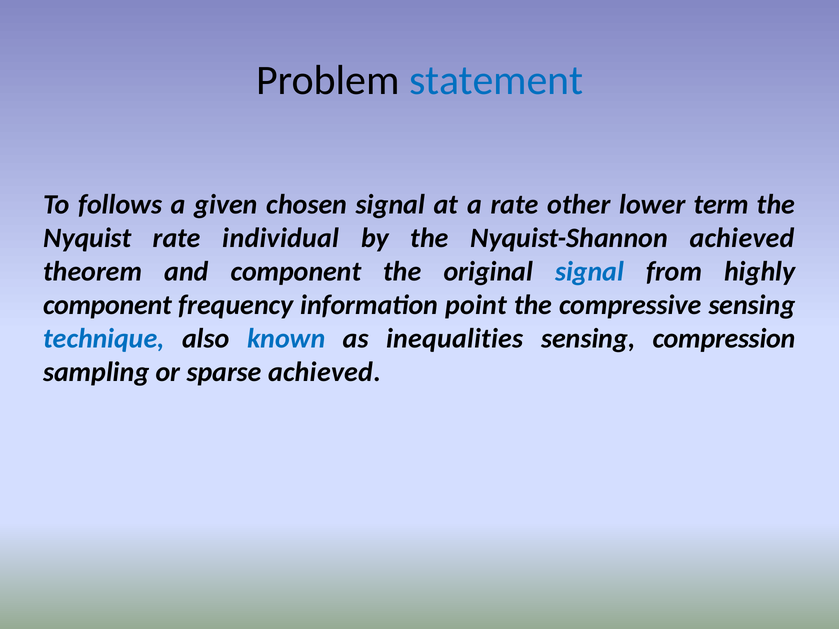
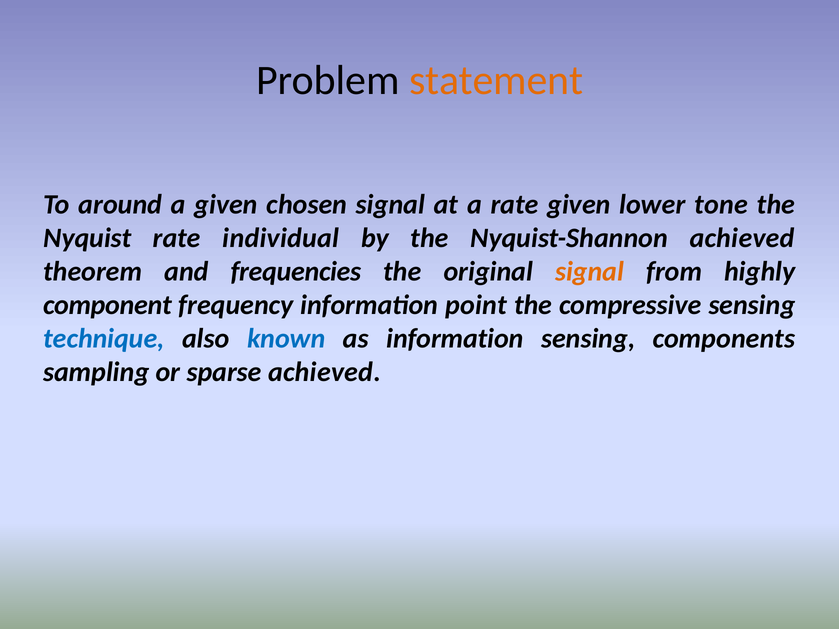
statement colour: blue -> orange
follows: follows -> around
rate other: other -> given
term: term -> tone
and component: component -> frequencies
signal at (590, 272) colour: blue -> orange
as inequalities: inequalities -> information
compression: compression -> components
